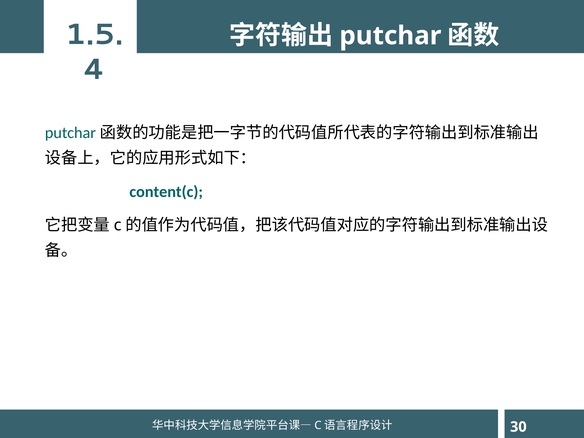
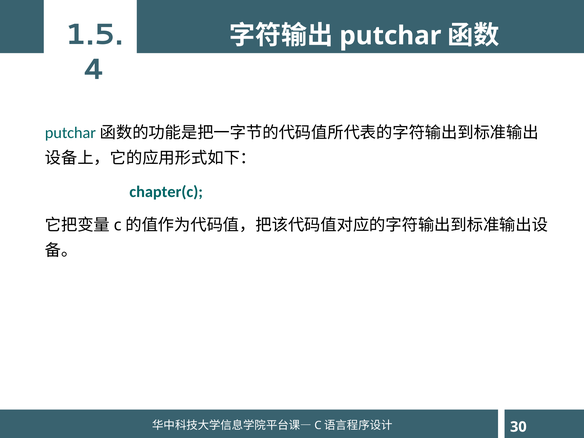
content(c: content(c -> chapter(c
